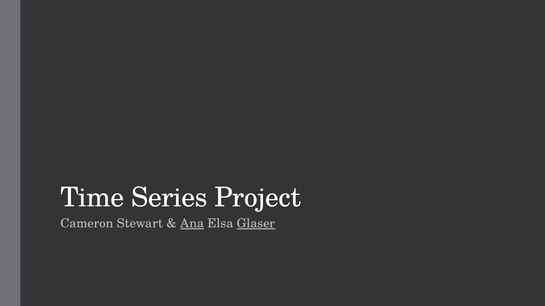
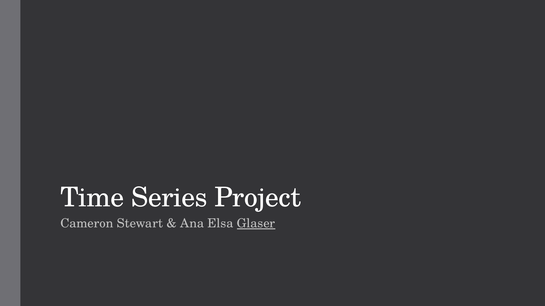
Ana underline: present -> none
